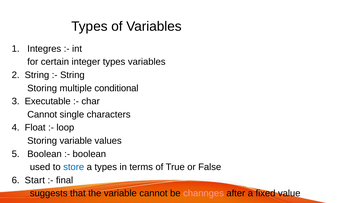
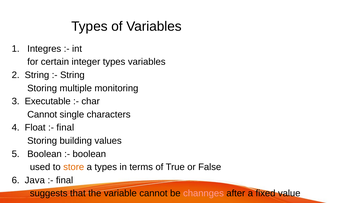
conditional: conditional -> monitoring
loop at (65, 128): loop -> final
Storing variable: variable -> building
store colour: blue -> orange
Start: Start -> Java
